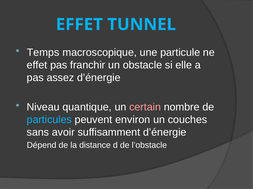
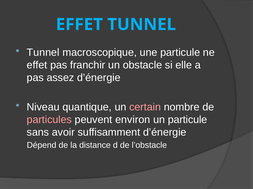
Temps at (43, 53): Temps -> Tunnel
particules colour: light blue -> pink
un couches: couches -> particule
